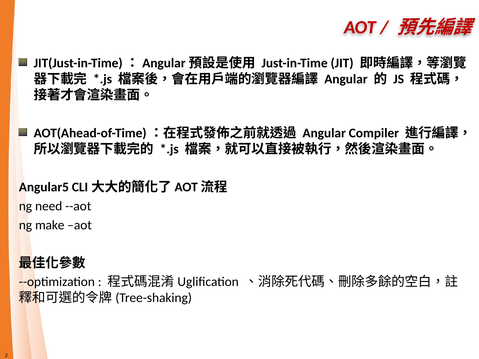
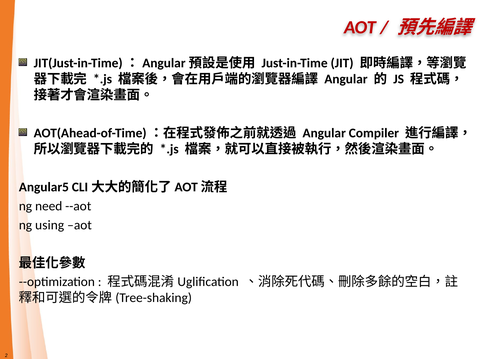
make: make -> using
